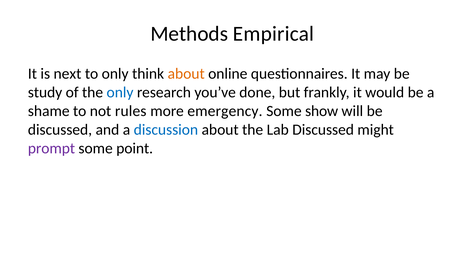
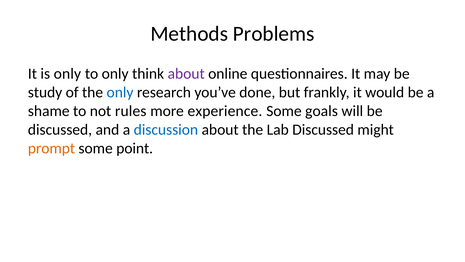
Empirical: Empirical -> Problems
is next: next -> only
about at (186, 74) colour: orange -> purple
emergency: emergency -> experience
show: show -> goals
prompt colour: purple -> orange
